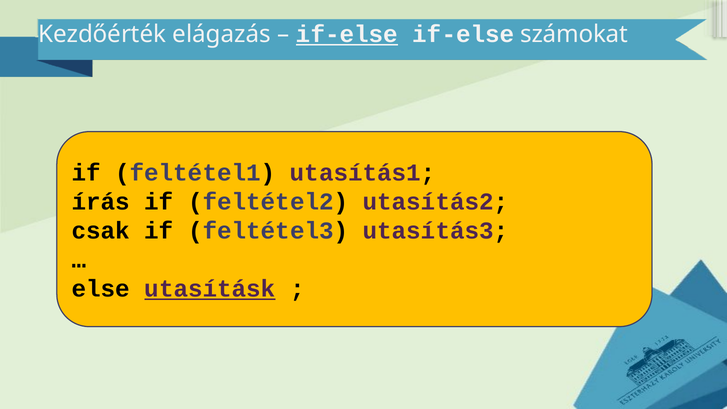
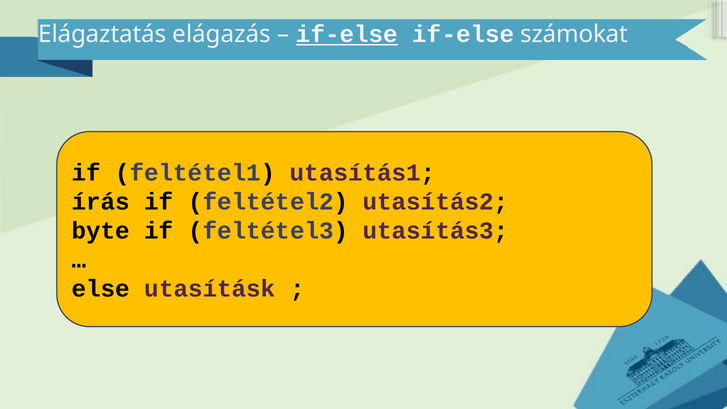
Kezdőérték: Kezdőérték -> Elágaztatás
csak: csak -> byte
utasításk underline: present -> none
